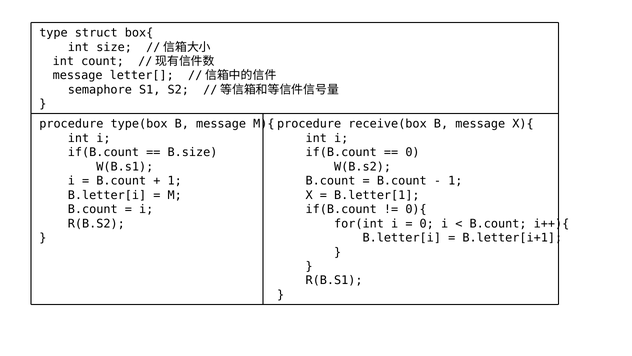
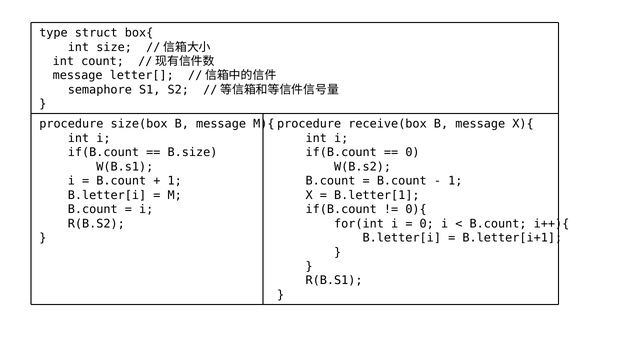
type(box: type(box -> size(box
